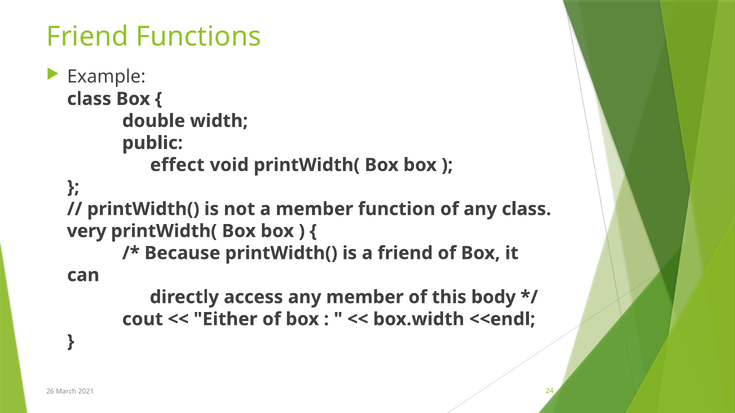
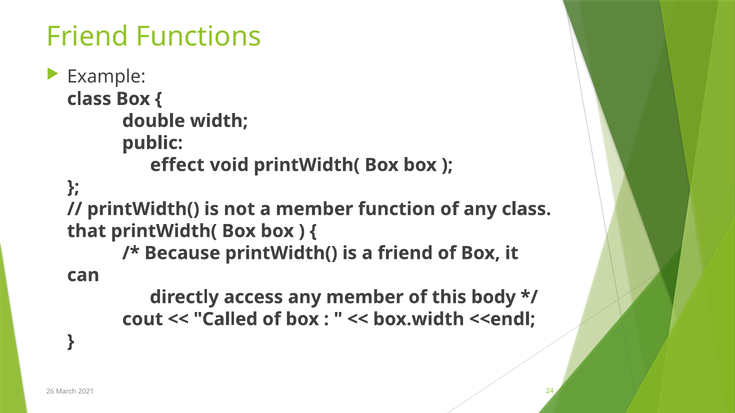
very: very -> that
Either: Either -> Called
